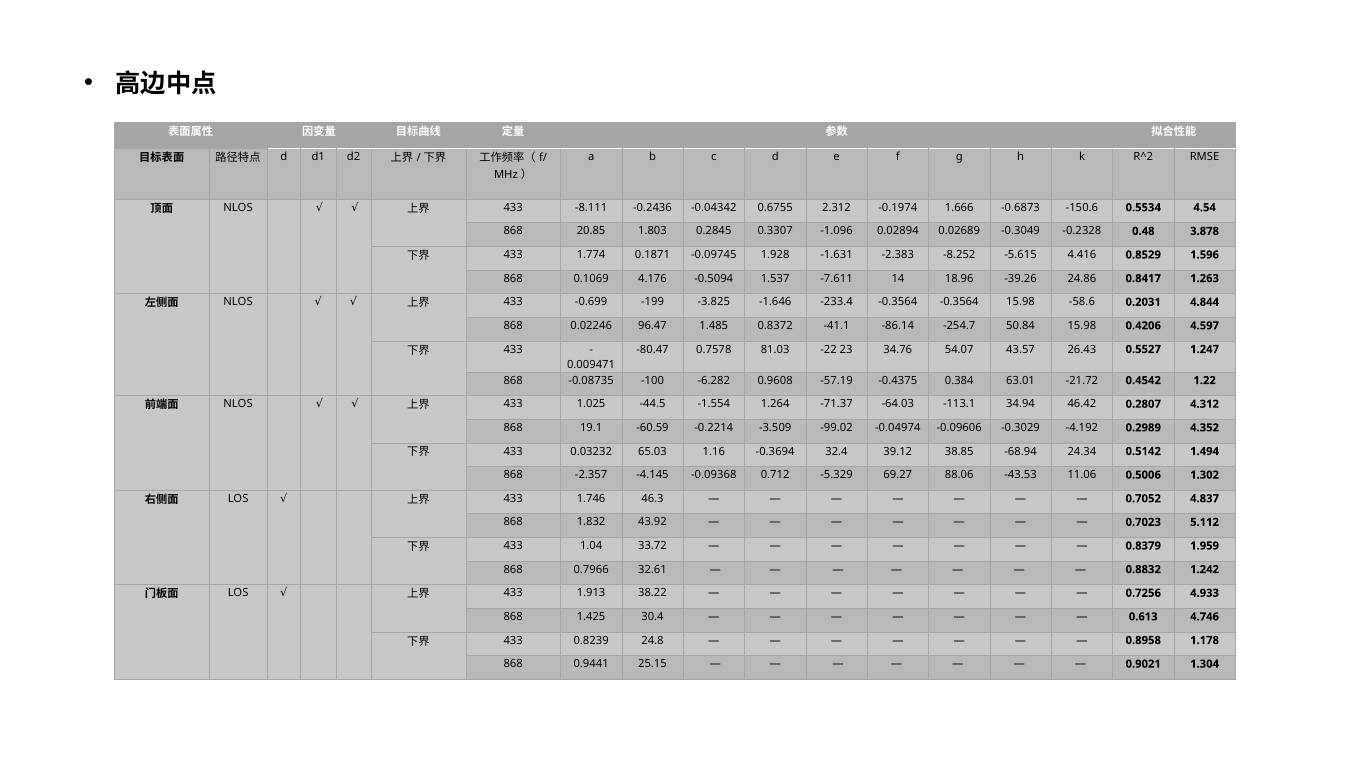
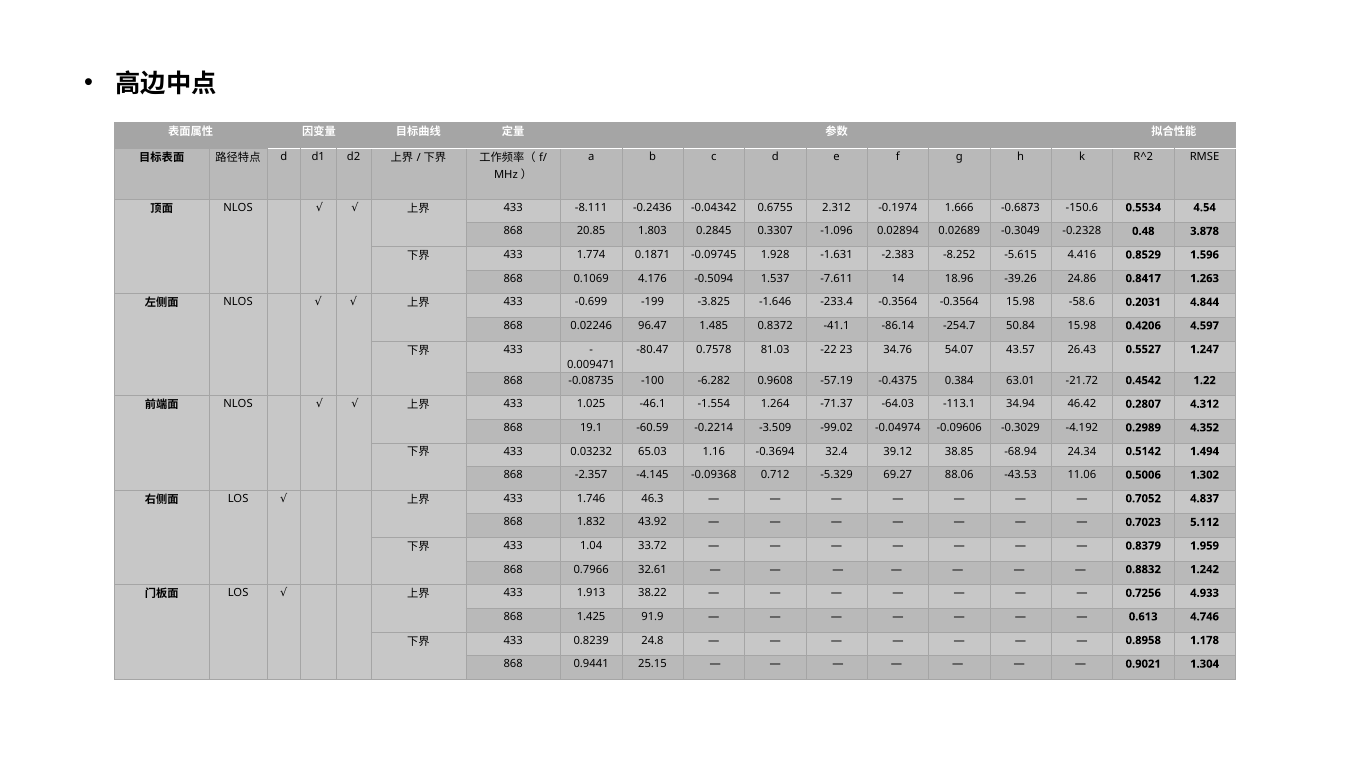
-44.5: -44.5 -> -46.1
30.4: 30.4 -> 91.9
